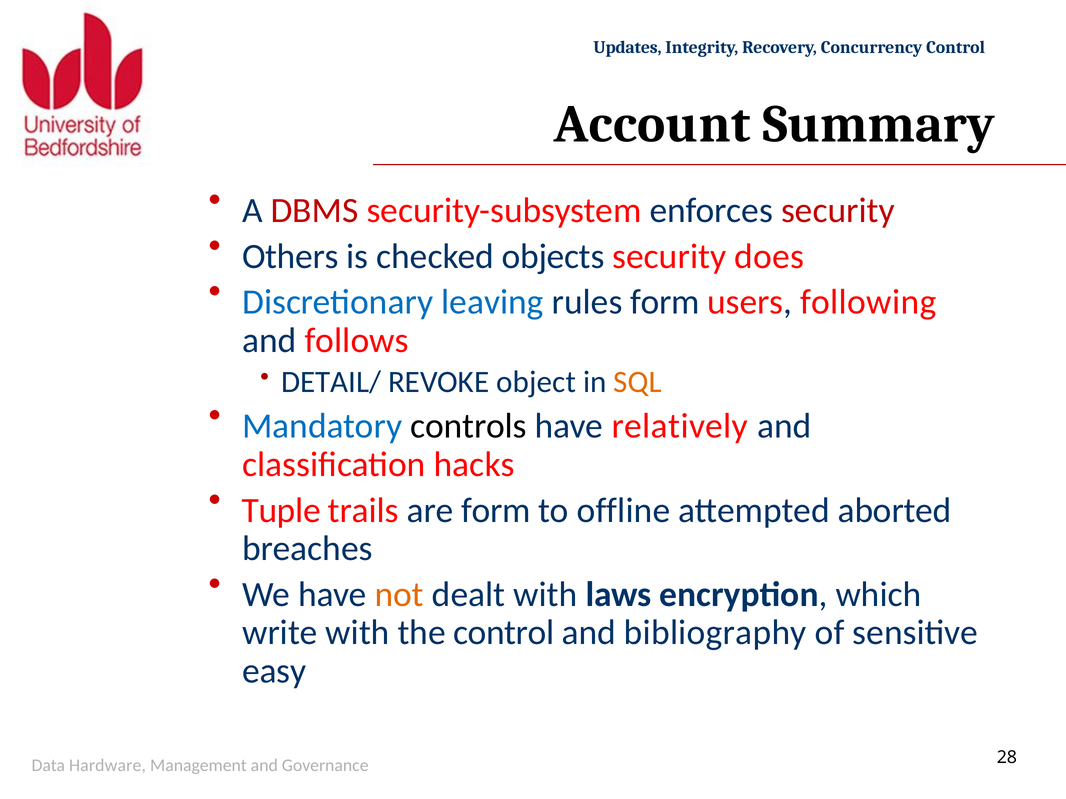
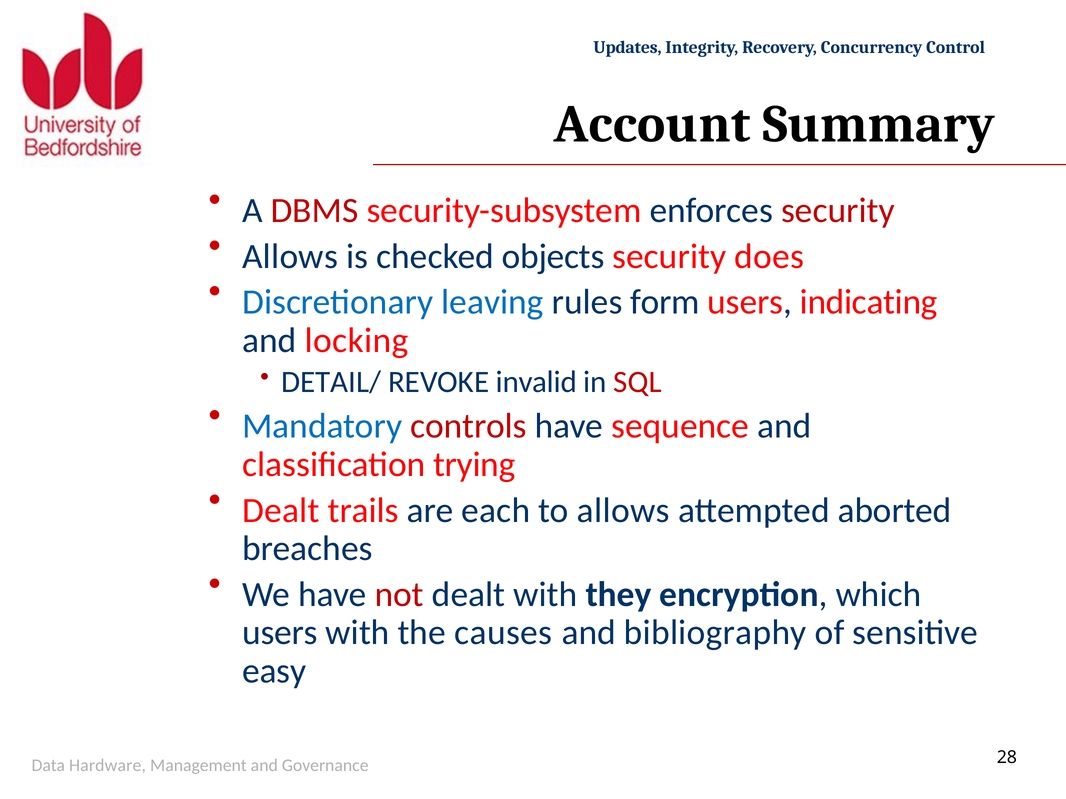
Others at (290, 256): Others -> Allows
following: following -> indicating
follows: follows -> locking
object: object -> invalid
SQL colour: orange -> red
controls colour: black -> red
relatively: relatively -> sequence
hacks: hacks -> trying
Tuple at (281, 511): Tuple -> Dealt
are form: form -> each
to offline: offline -> allows
not colour: orange -> red
laws: laws -> they
write at (280, 633): write -> users
the control: control -> causes
